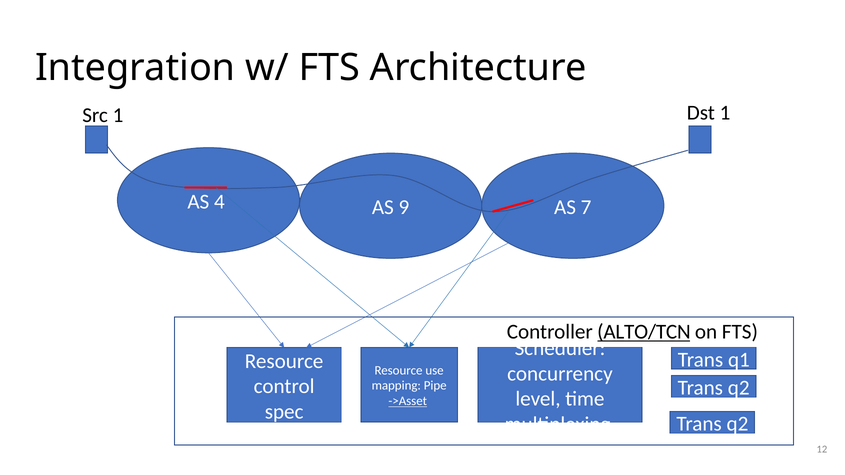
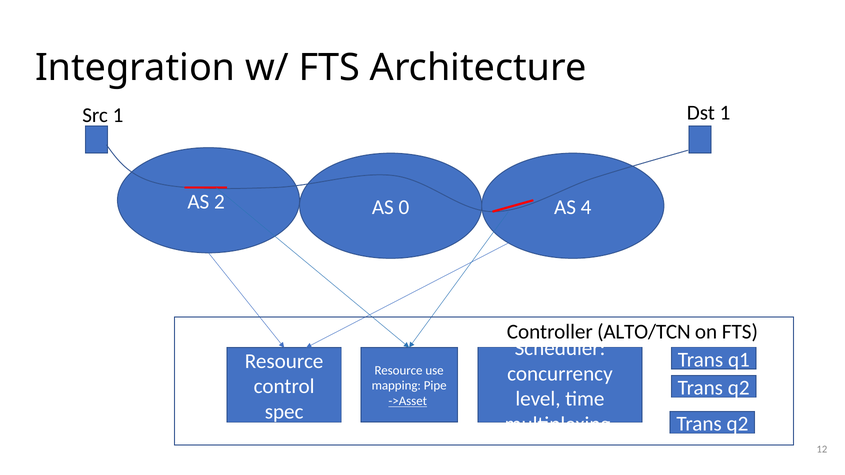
4: 4 -> 2
9: 9 -> 0
7: 7 -> 4
ALTO/TCN underline: present -> none
